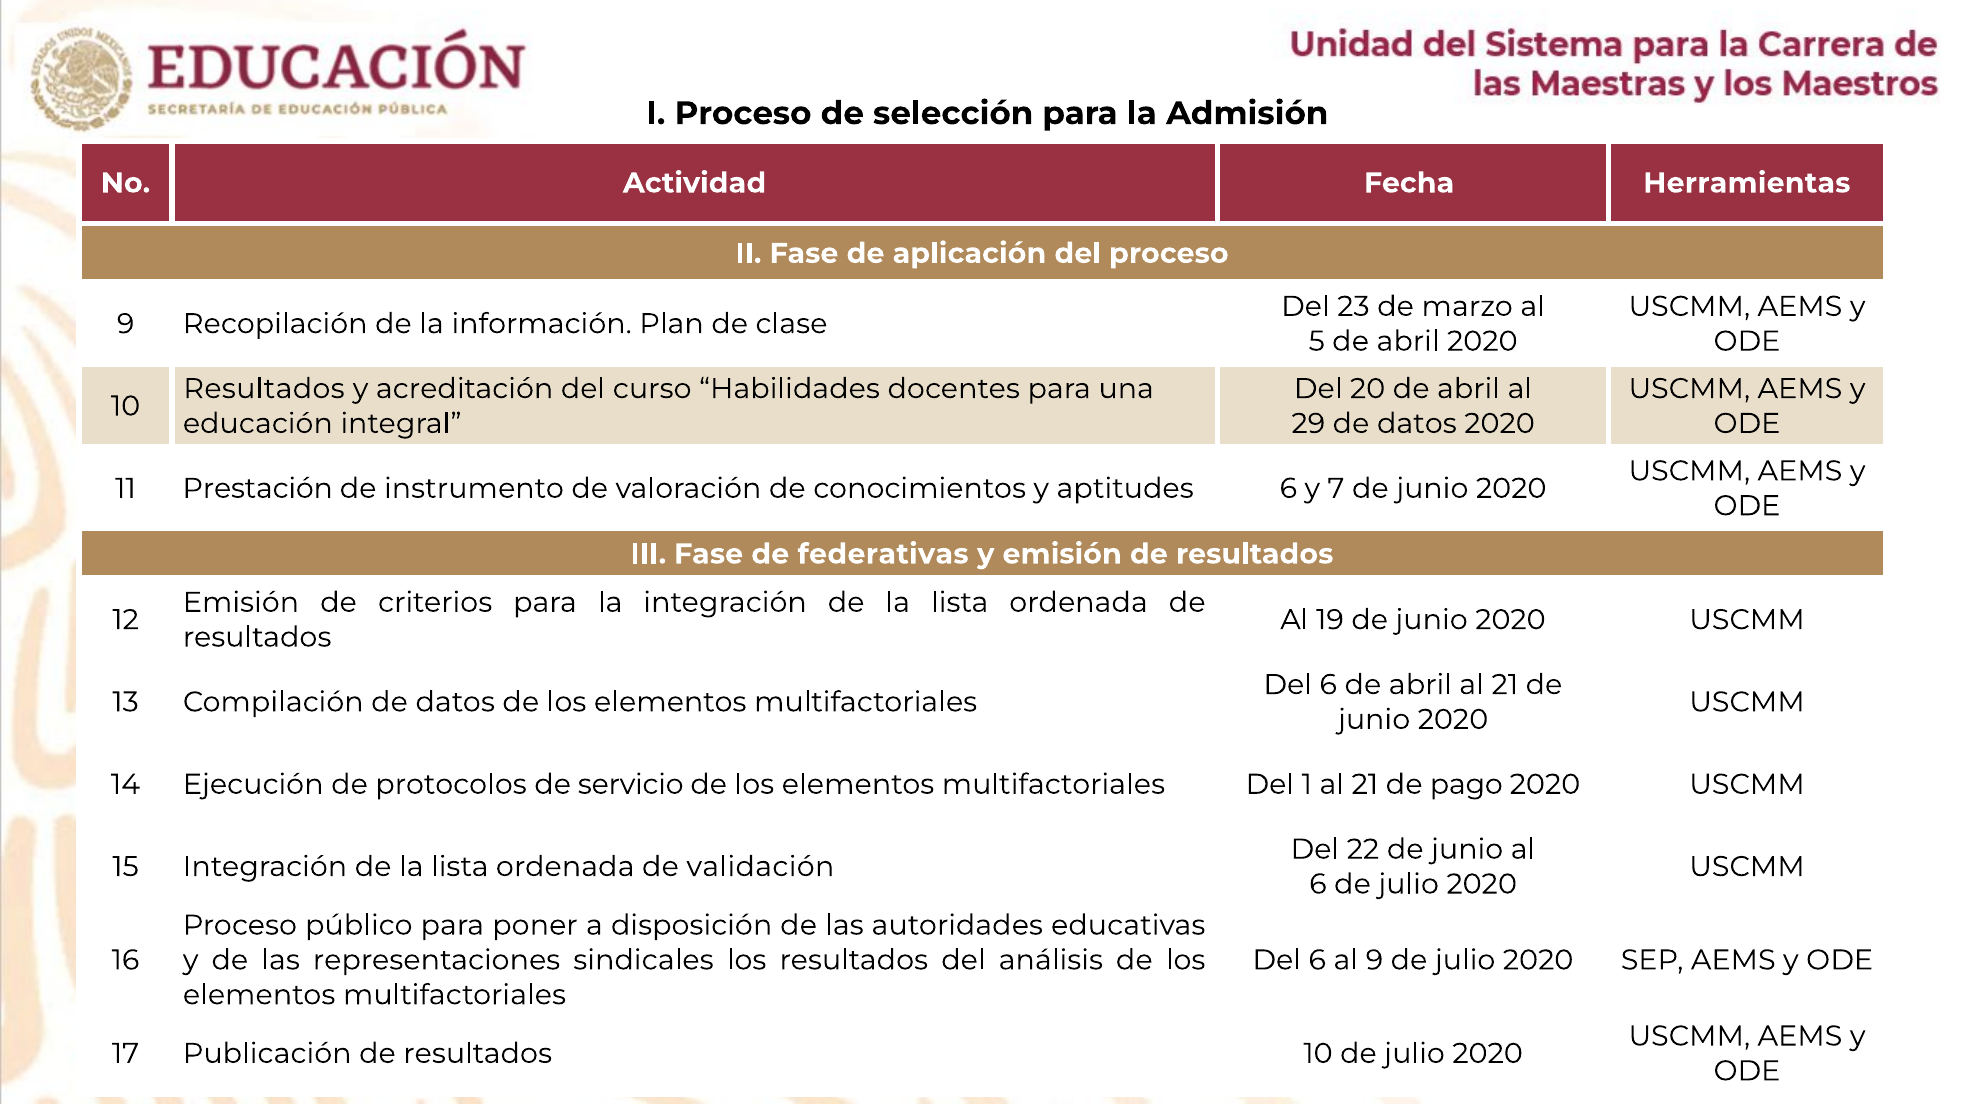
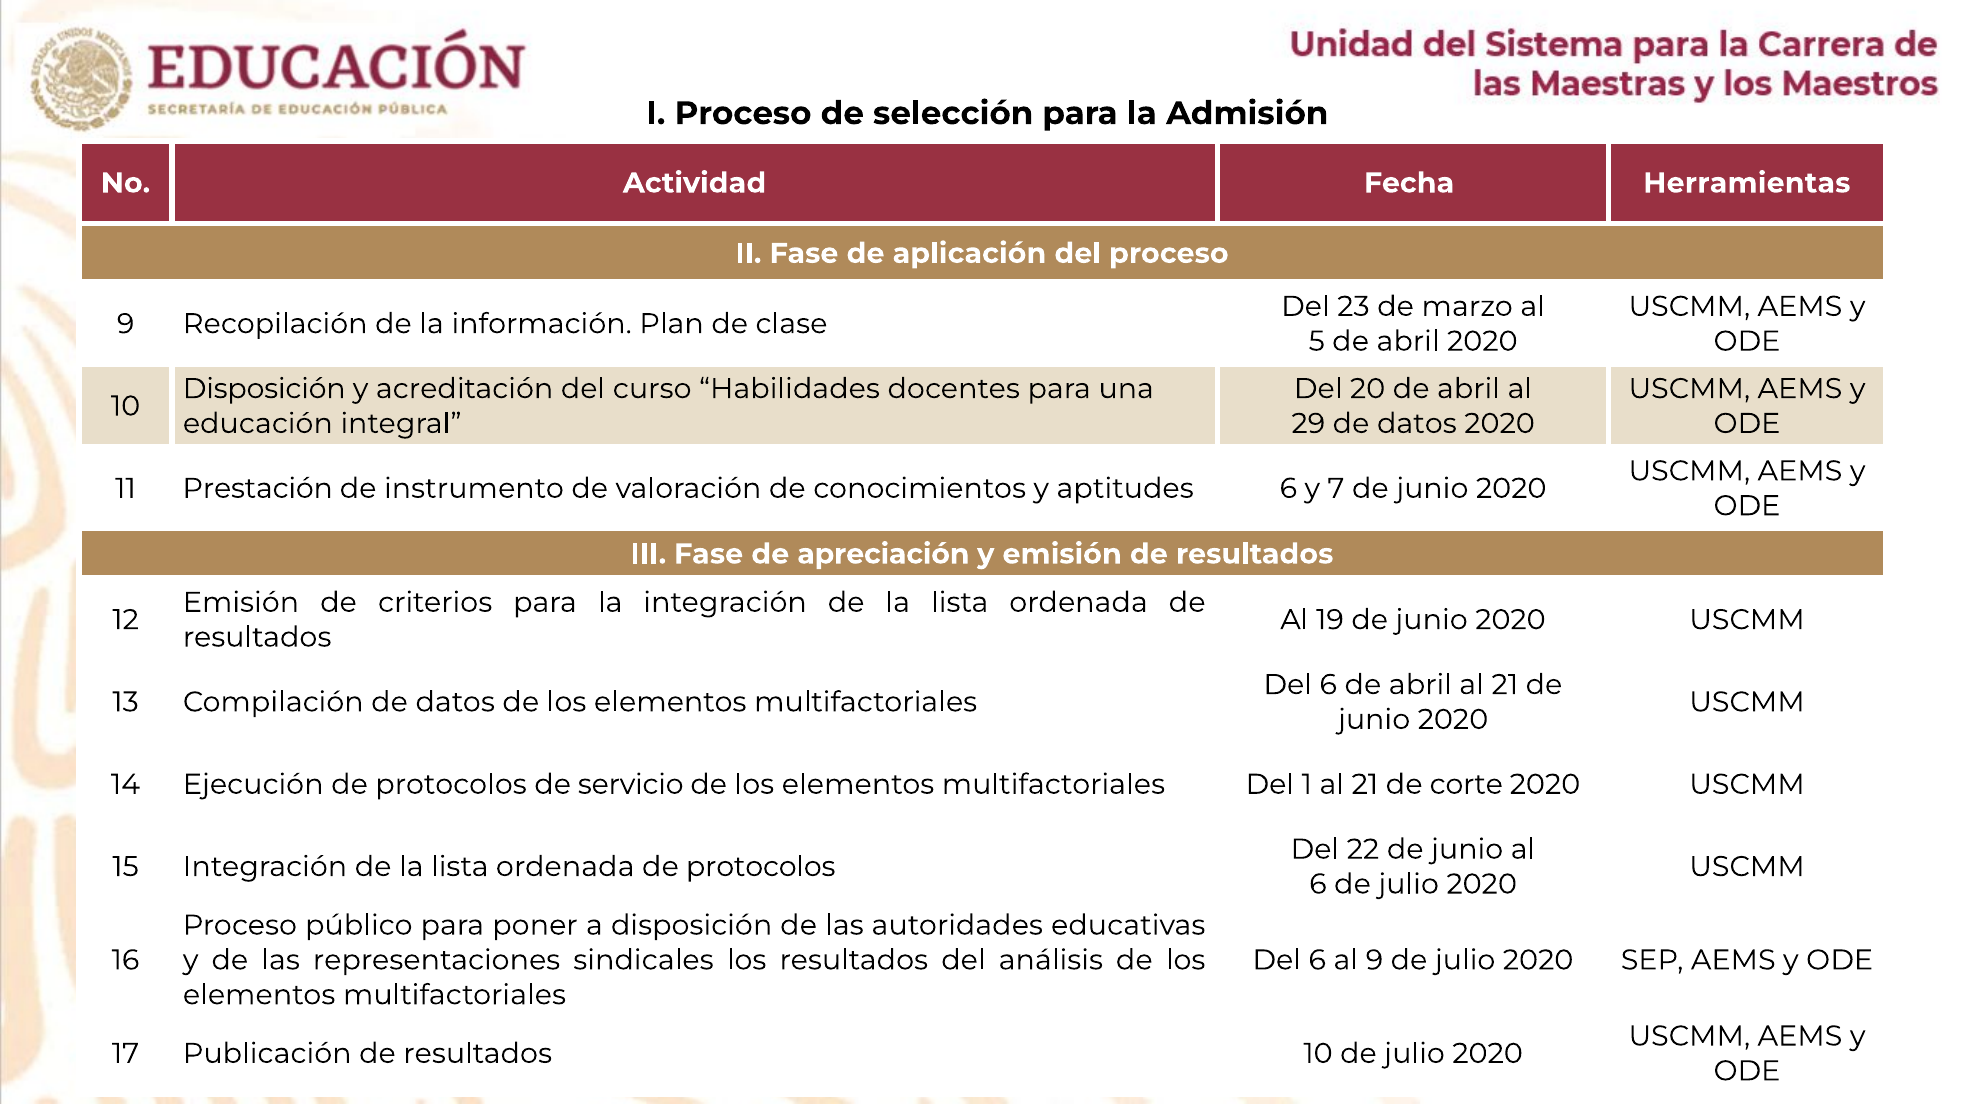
Resultados at (264, 389): Resultados -> Disposición
federativas: federativas -> apreciación
pago: pago -> corte
ordenada de validación: validación -> protocolos
